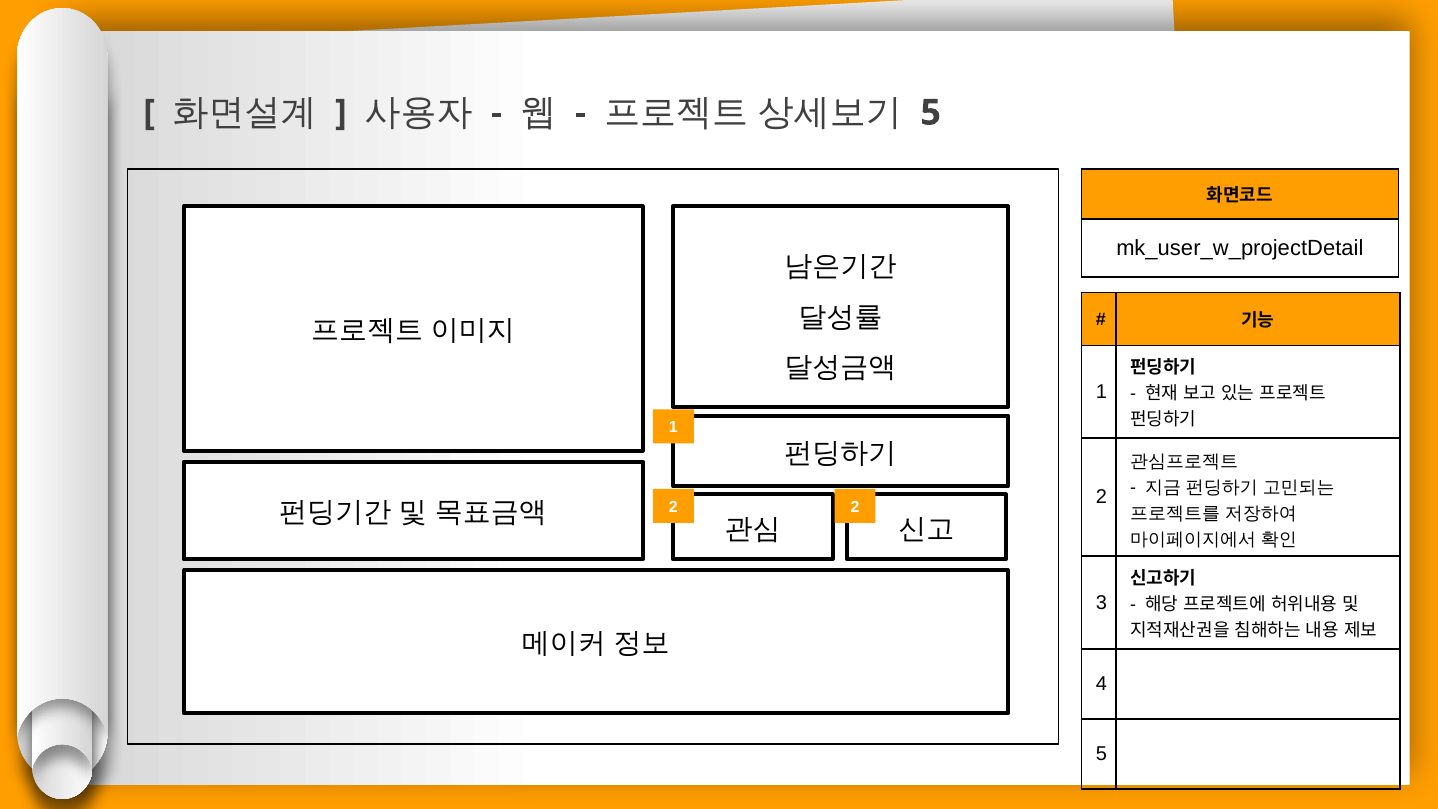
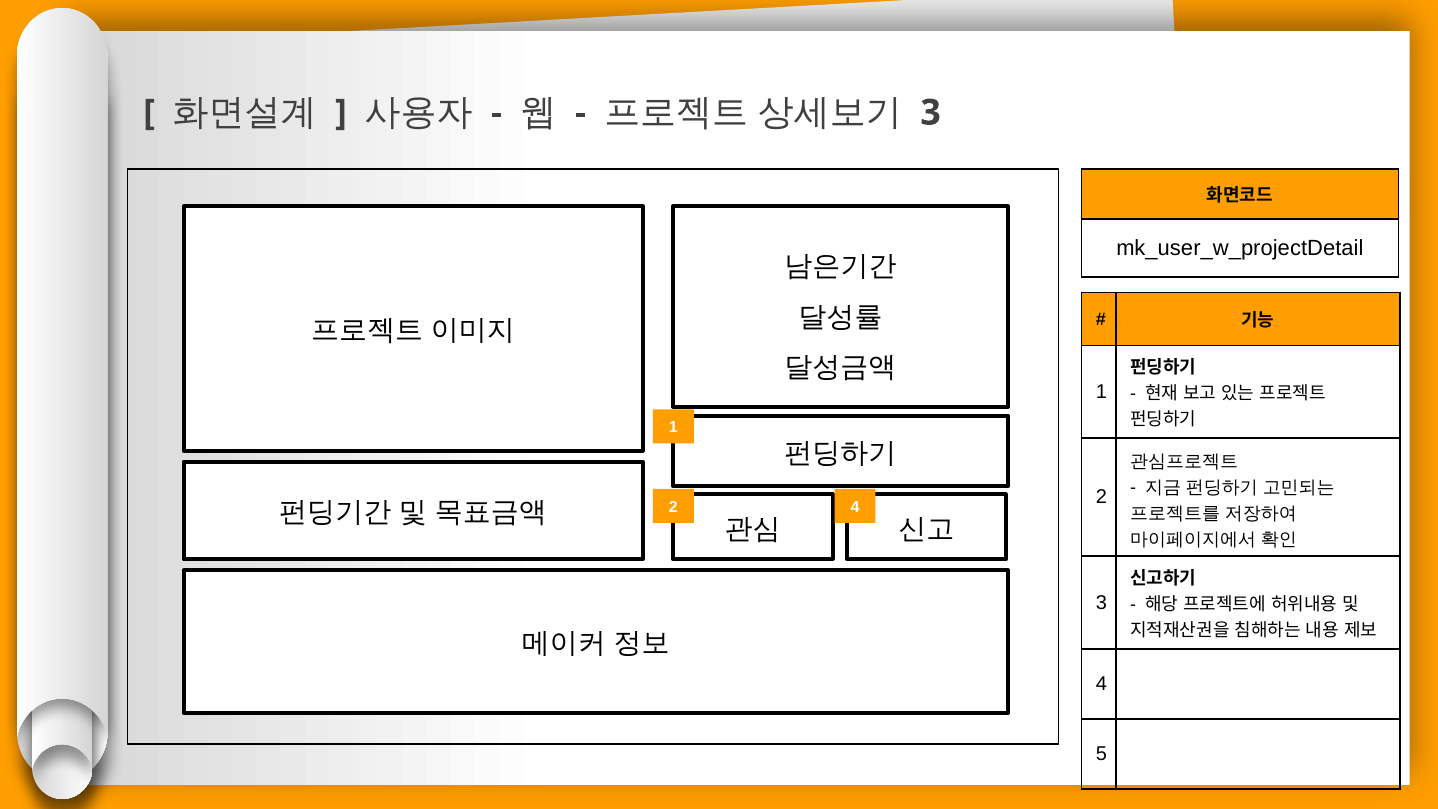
5 at (931, 113): 5 -> 3
2 2: 2 -> 4
